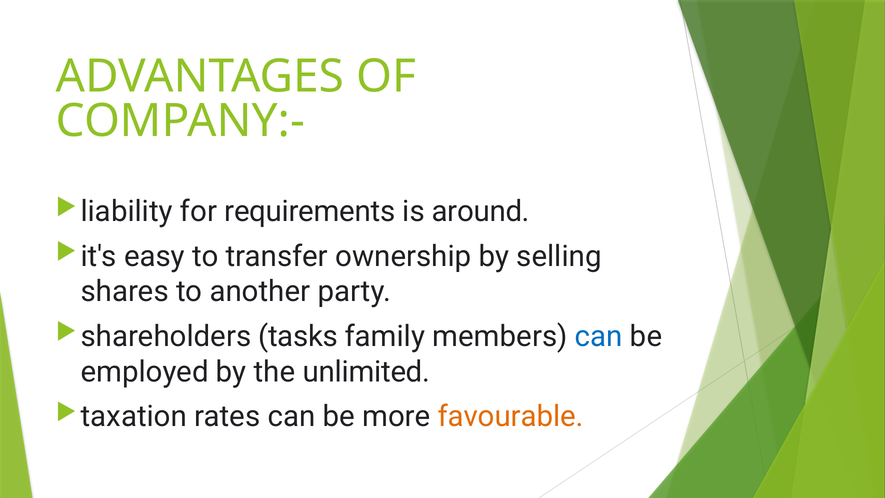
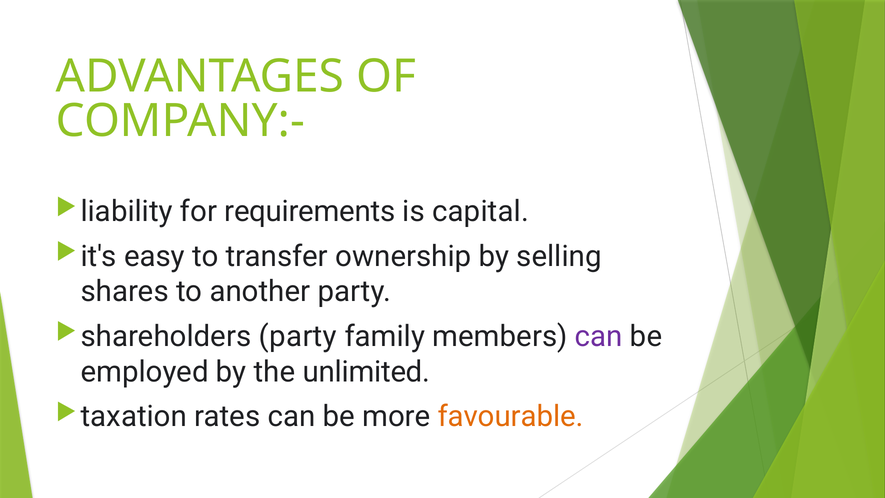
around: around -> capital
tasks at (298, 336): tasks -> party
can at (599, 336) colour: blue -> purple
